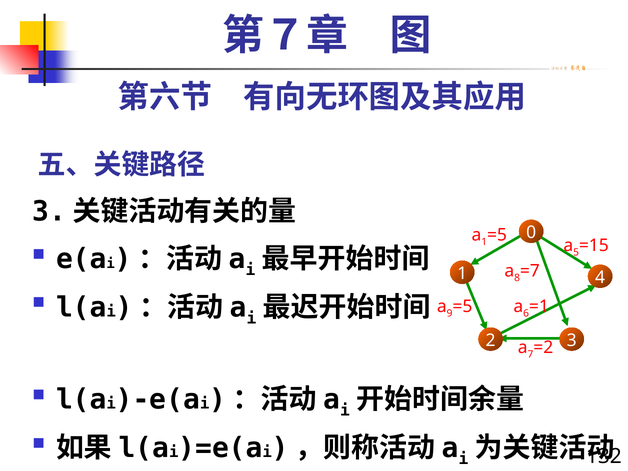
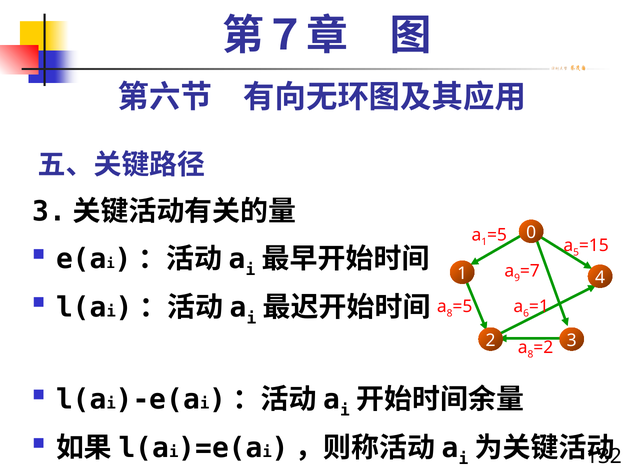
8: 8 -> 9
9 at (450, 313): 9 -> 8
7 at (530, 354): 7 -> 8
